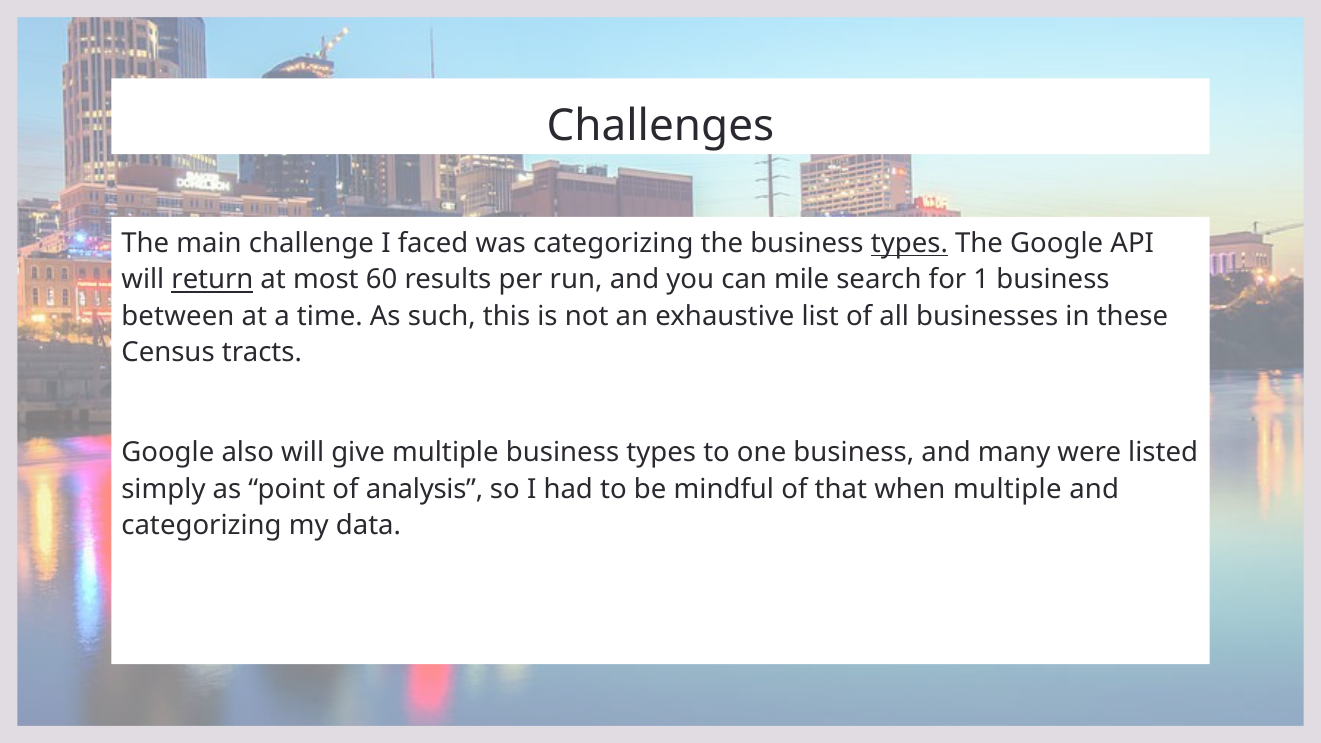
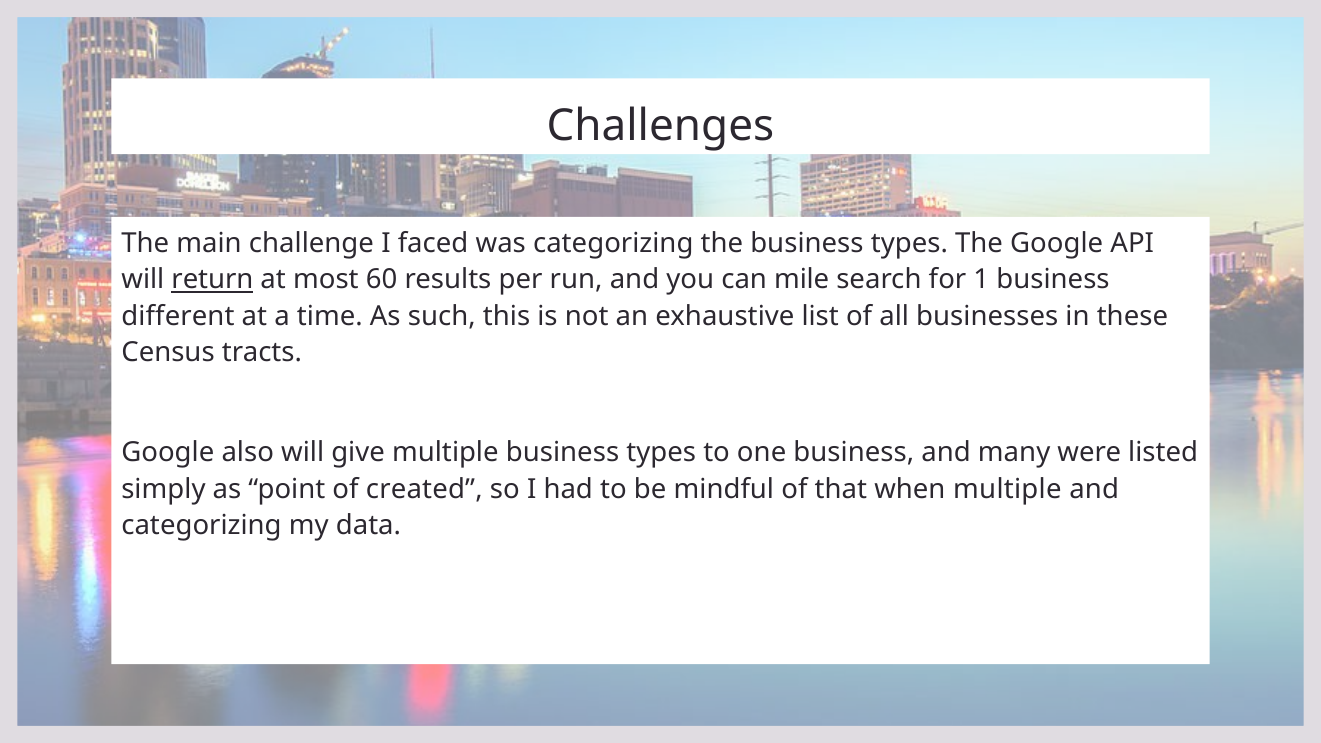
types at (909, 244) underline: present -> none
between: between -> different
analysis: analysis -> created
